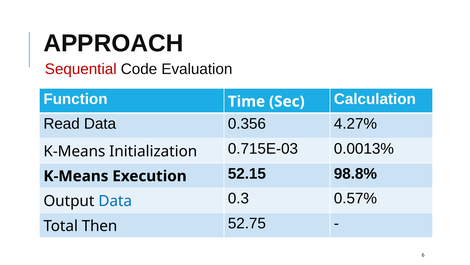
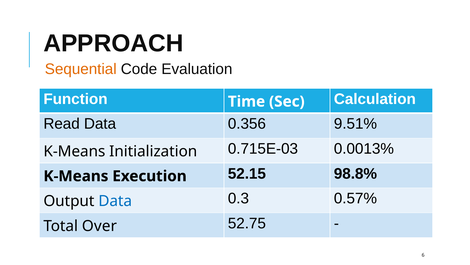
Sequential colour: red -> orange
4.27%: 4.27% -> 9.51%
Then: Then -> Over
